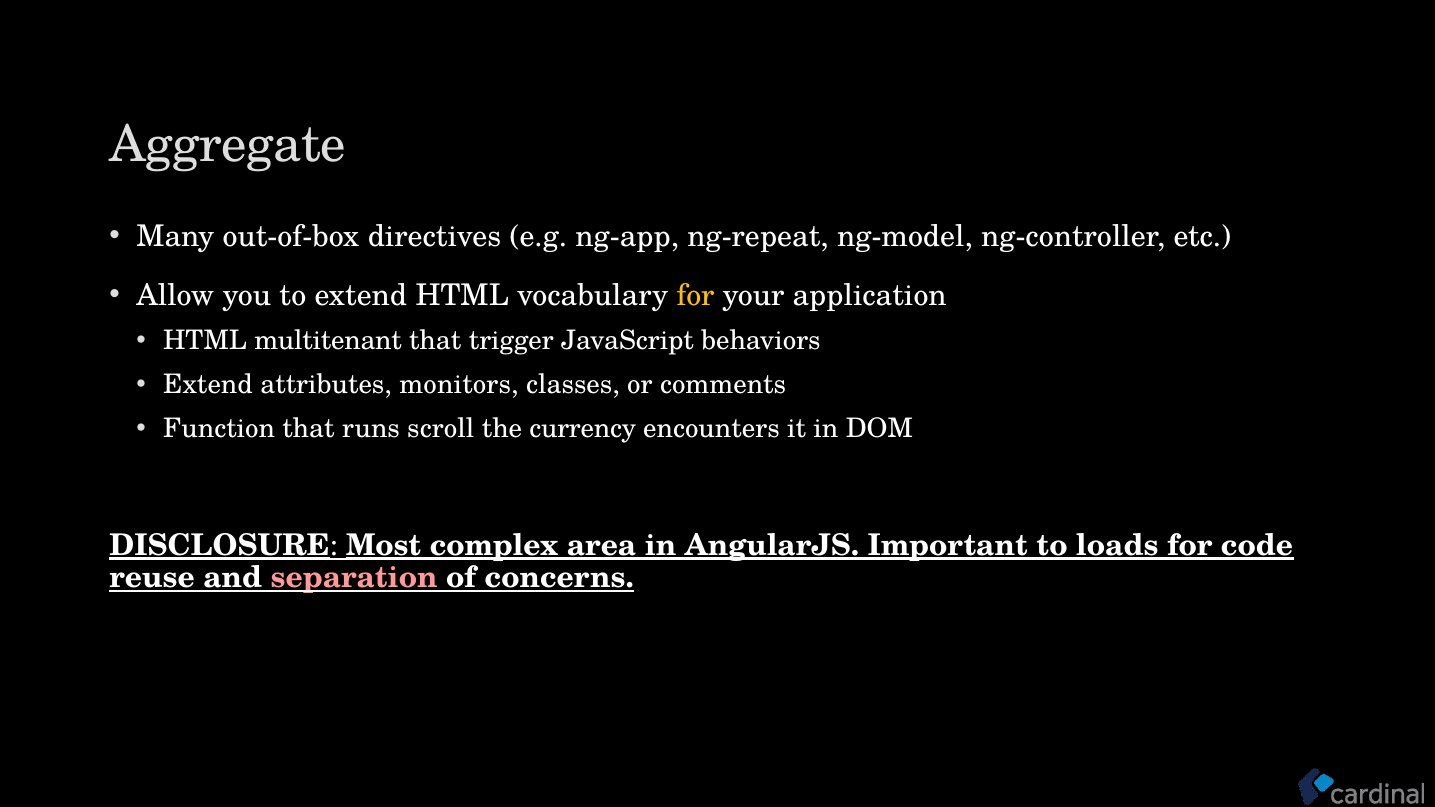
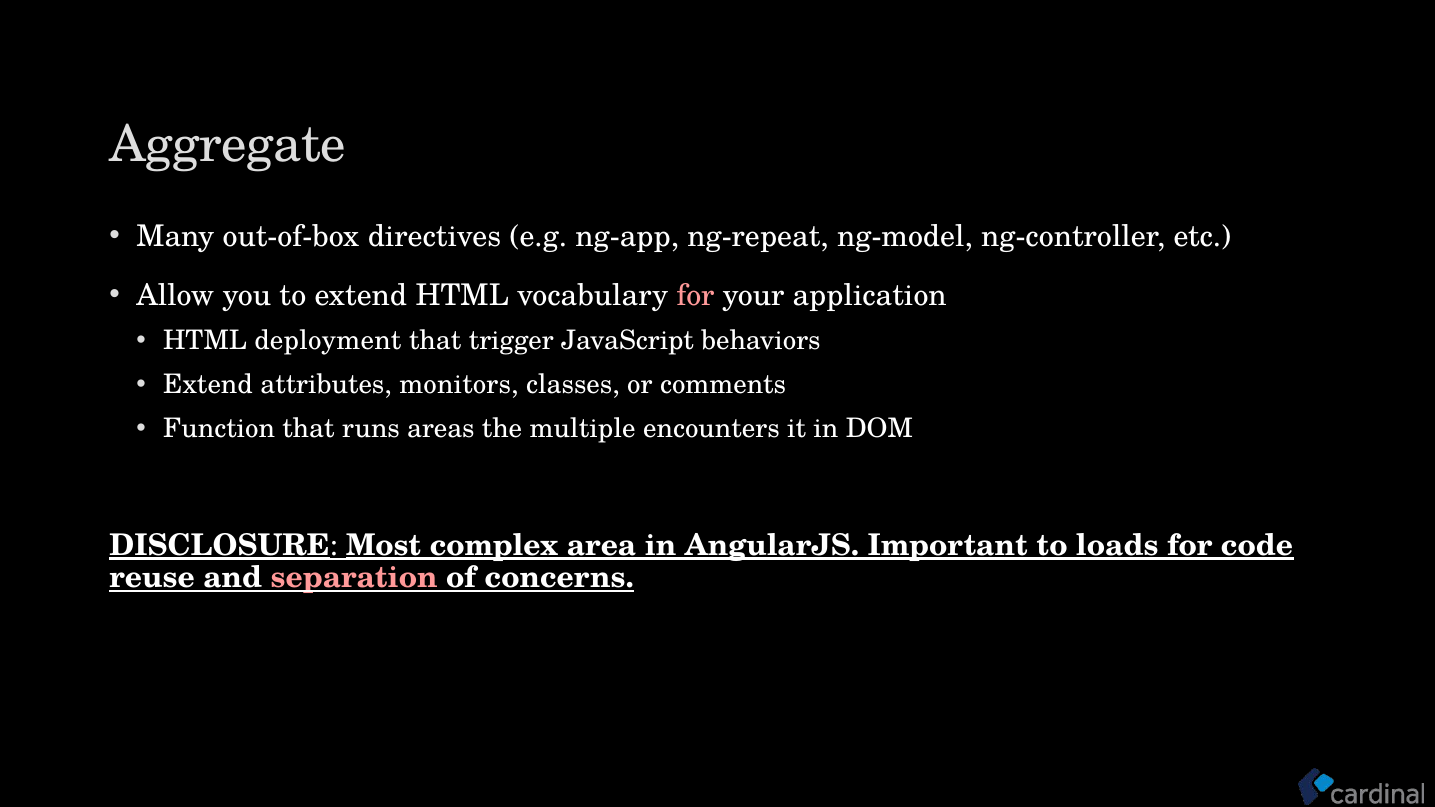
for at (695, 295) colour: yellow -> pink
multitenant: multitenant -> deployment
scroll: scroll -> areas
currency: currency -> multiple
